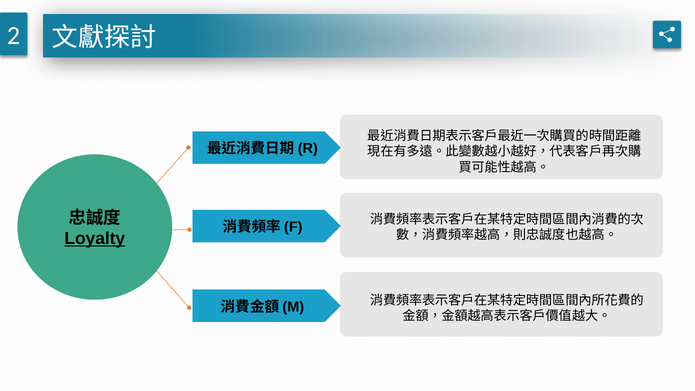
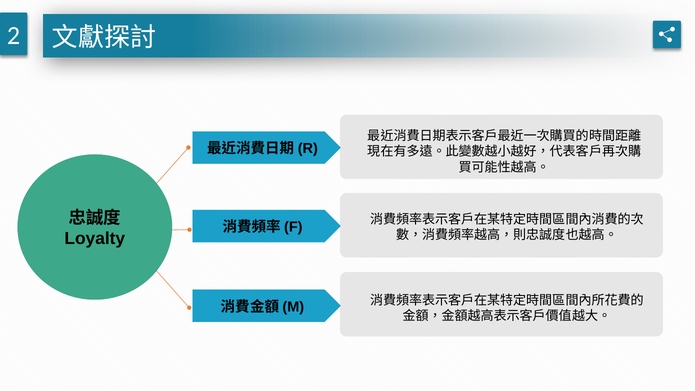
Loyalty underline: present -> none
